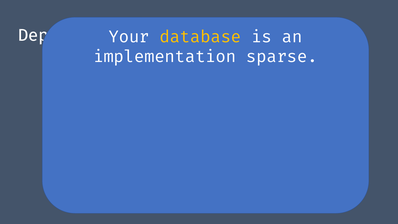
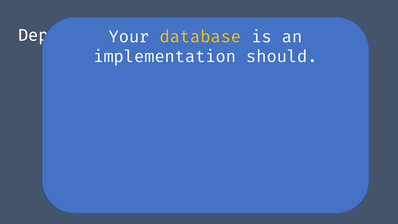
implementation sparse: sparse -> should
